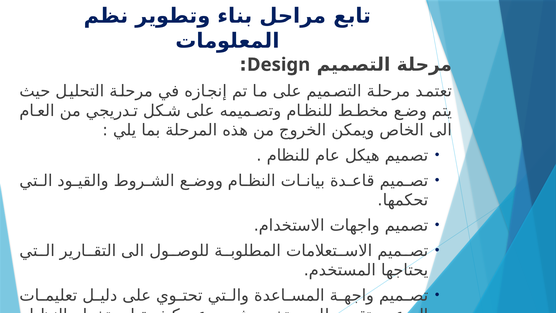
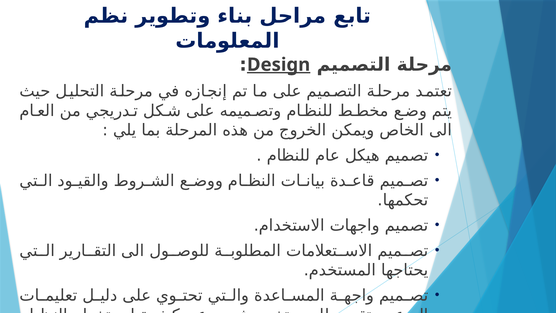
Design underline: none -> present
